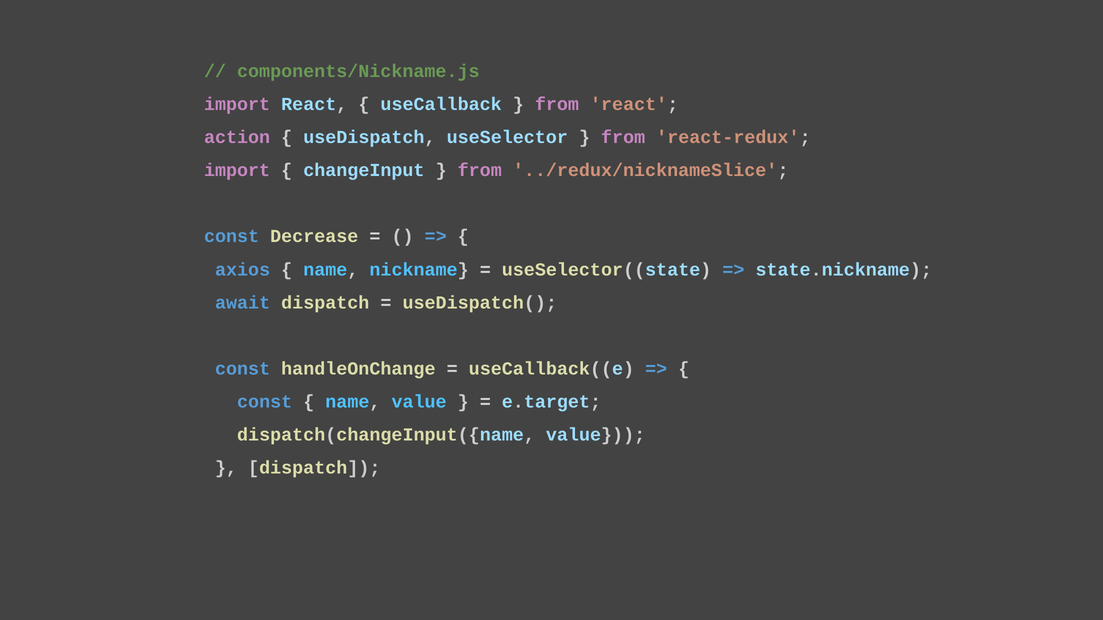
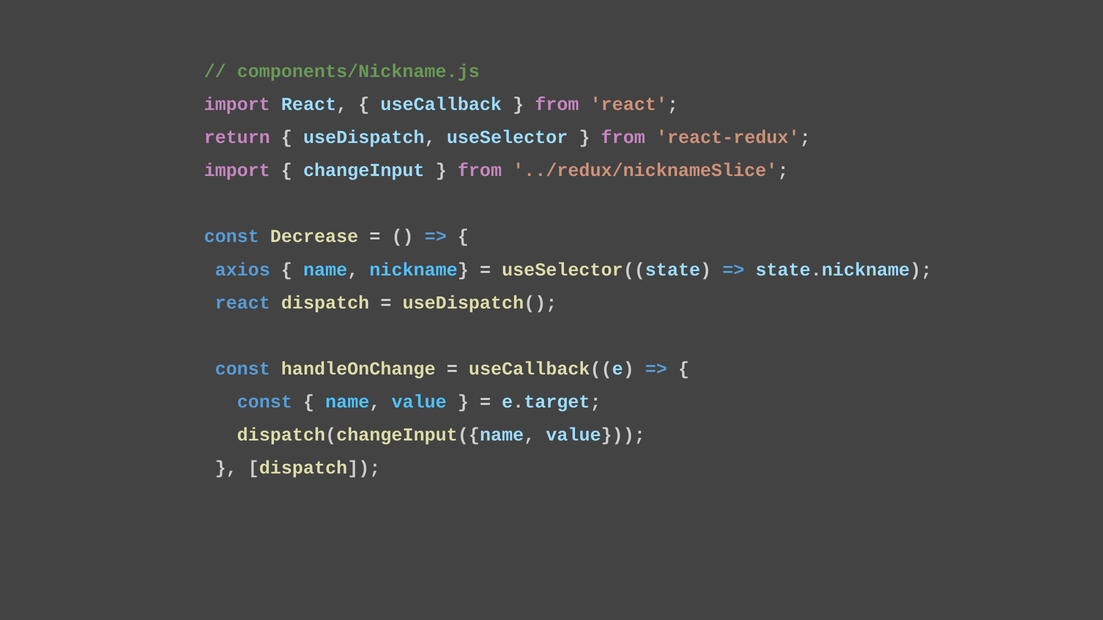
action: action -> return
await at (243, 303): await -> react
